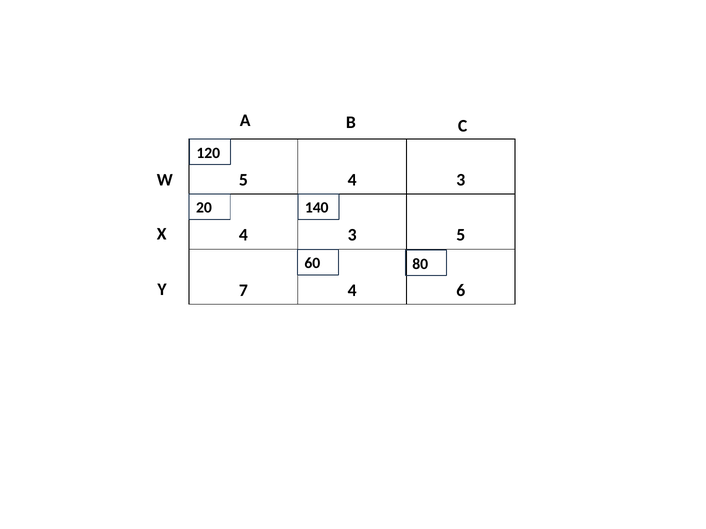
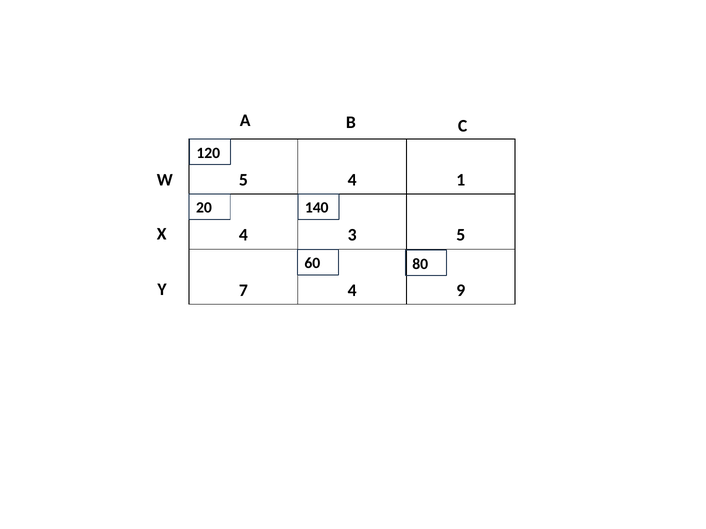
5 4 3: 3 -> 1
6: 6 -> 9
